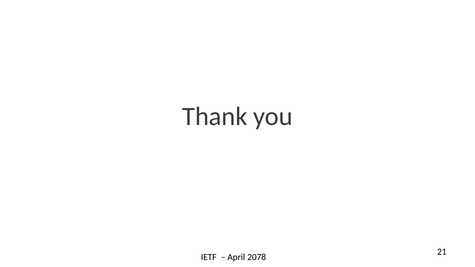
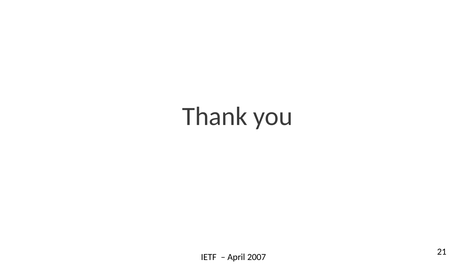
2078: 2078 -> 2007
